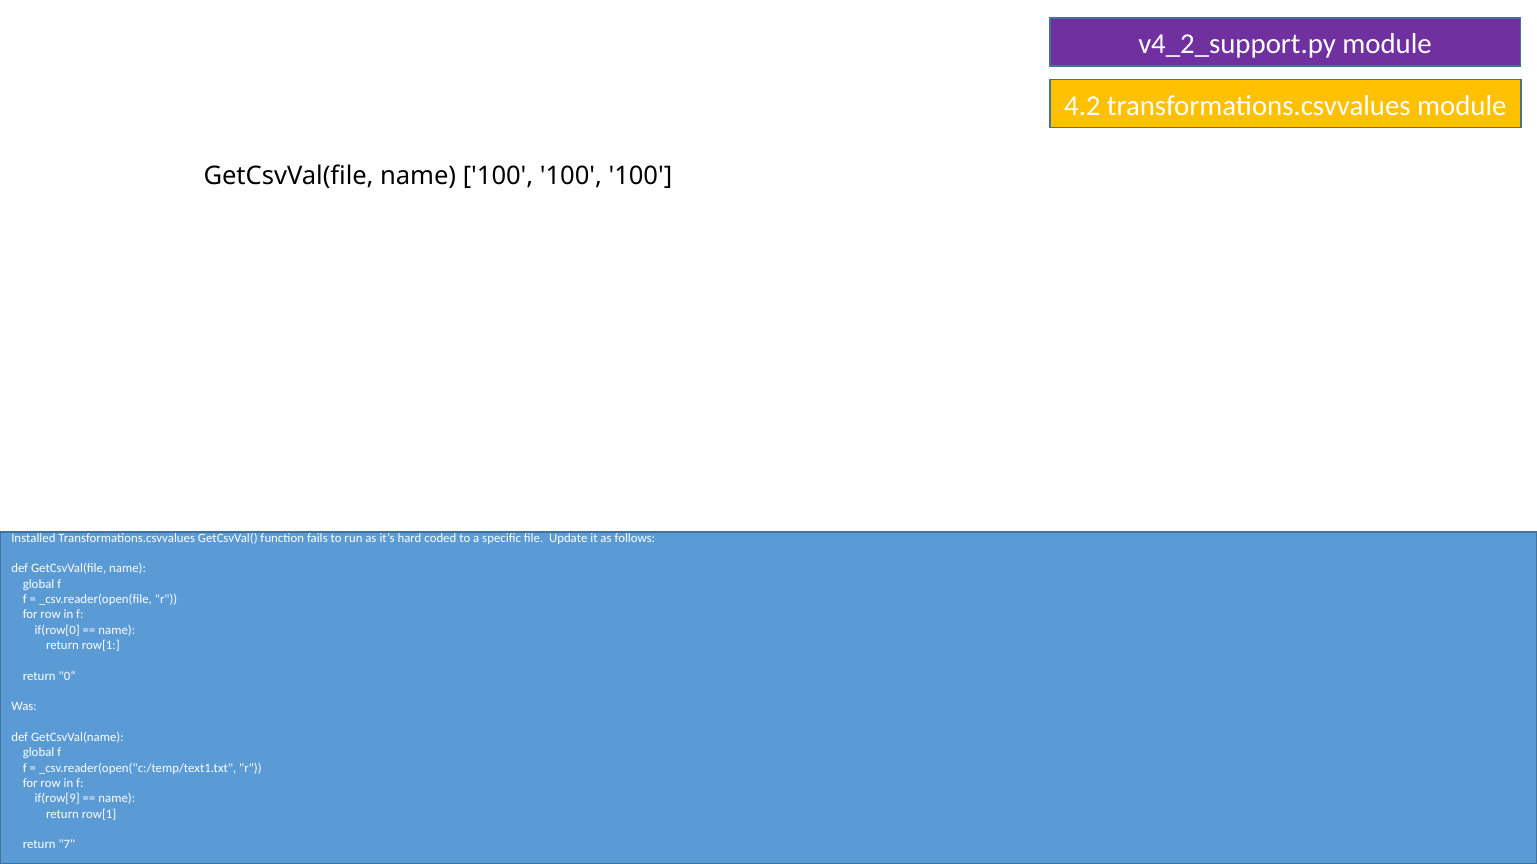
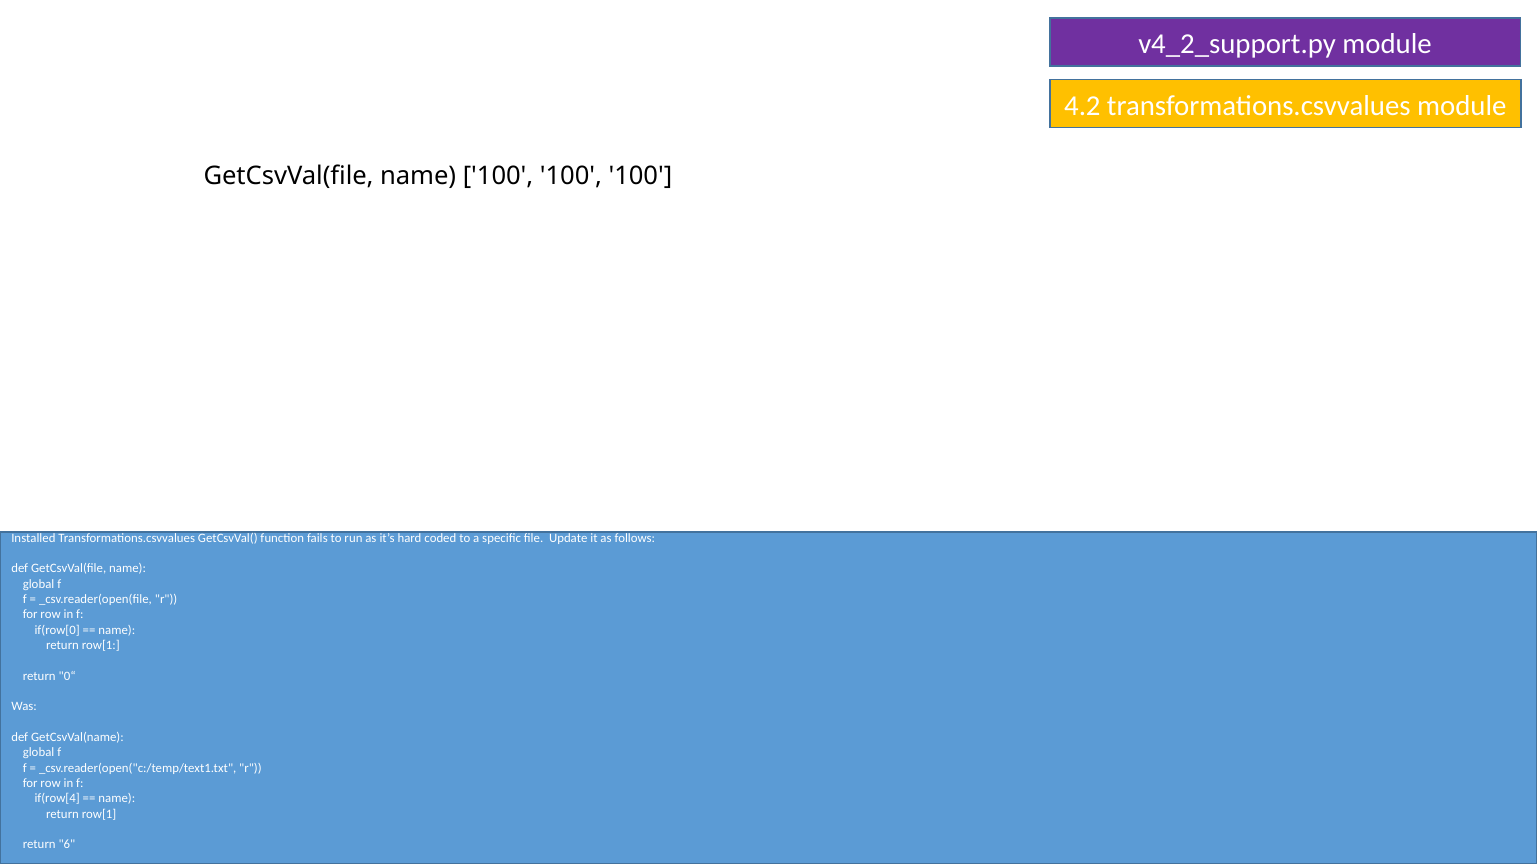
if(row[9: if(row[9 -> if(row[4
7: 7 -> 6
